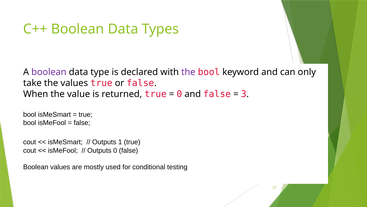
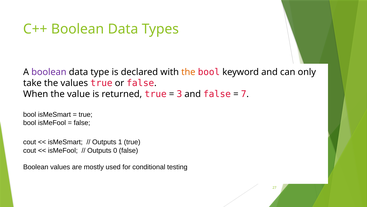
the at (188, 72) colour: purple -> orange
0 at (179, 94): 0 -> 3
3: 3 -> 7
